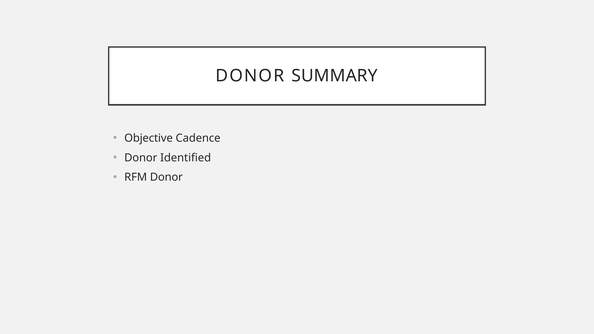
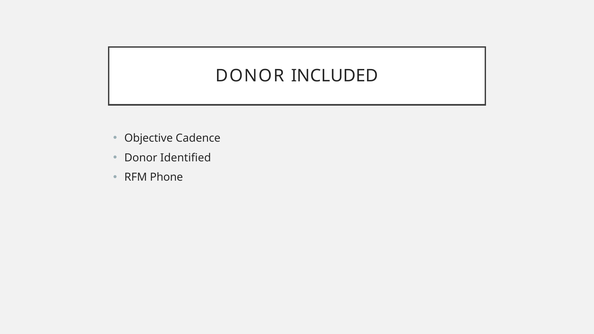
SUMMARY: SUMMARY -> INCLUDED
RFM Donor: Donor -> Phone
